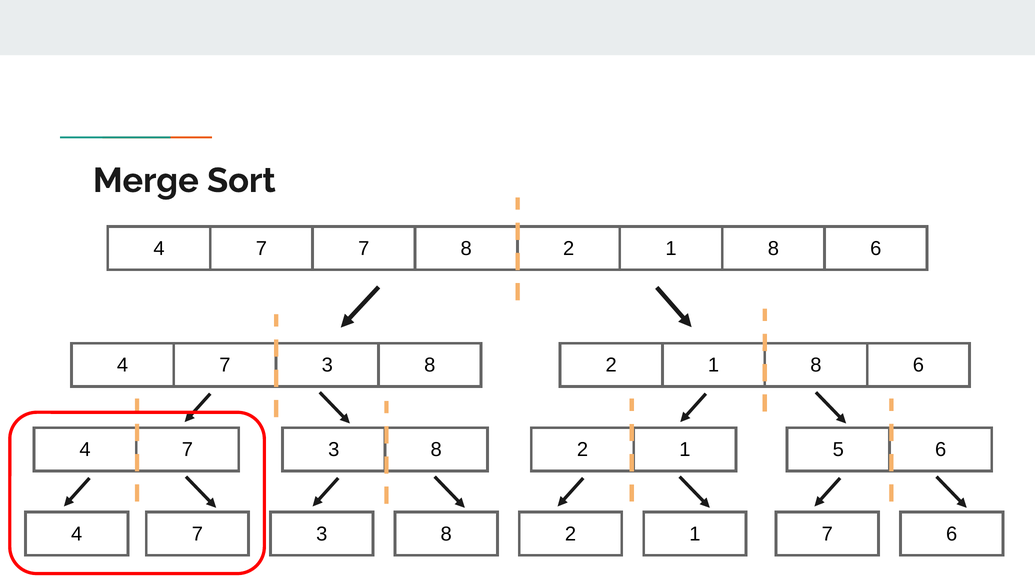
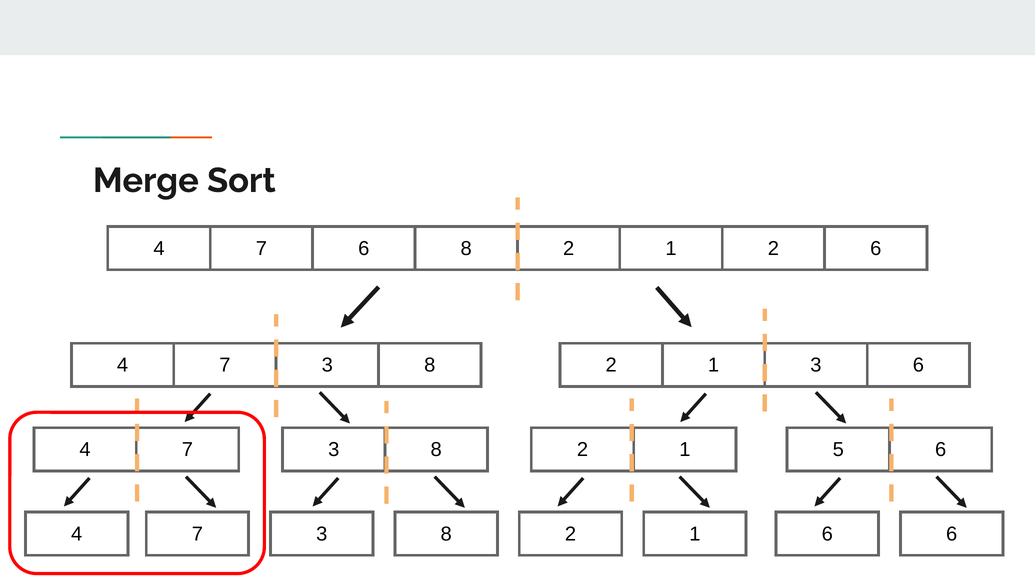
7 7: 7 -> 6
8 at (773, 249): 8 -> 2
8 at (816, 365): 8 -> 3
1 7: 7 -> 6
